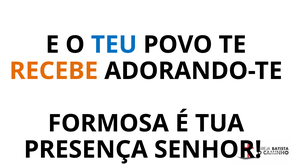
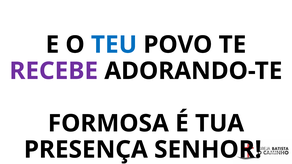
RECEBE colour: orange -> purple
